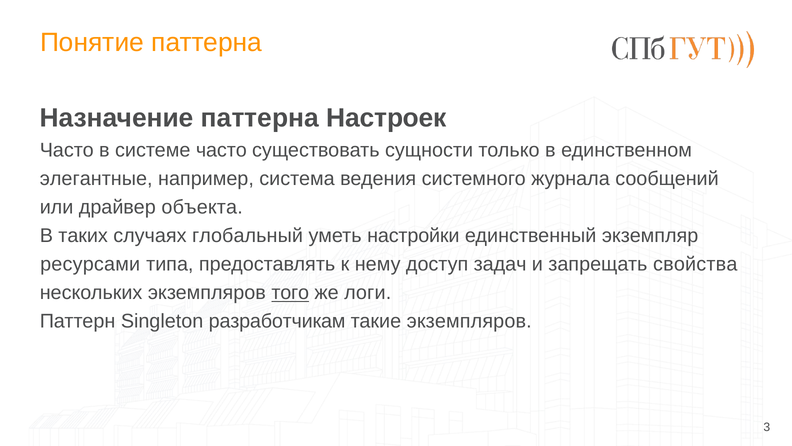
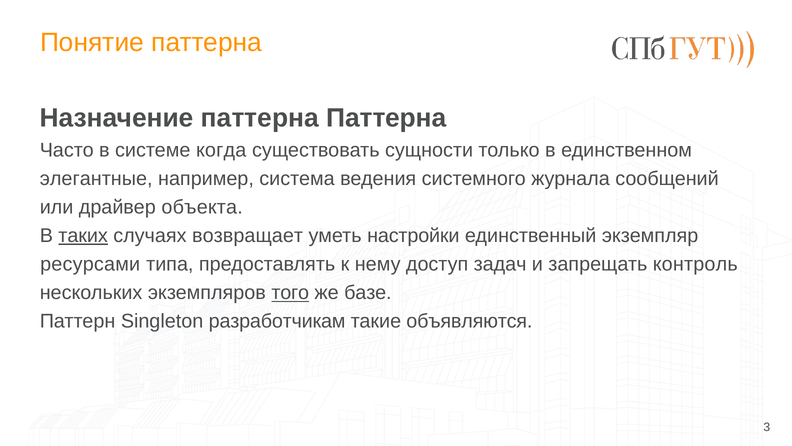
паттерна Настроек: Настроек -> Паттерна
системе часто: часто -> когда
таких underline: none -> present
глобальный: глобальный -> возвращает
свойства: свойства -> контроль
логи: логи -> базе
такие экземпляров: экземпляров -> объявляются
